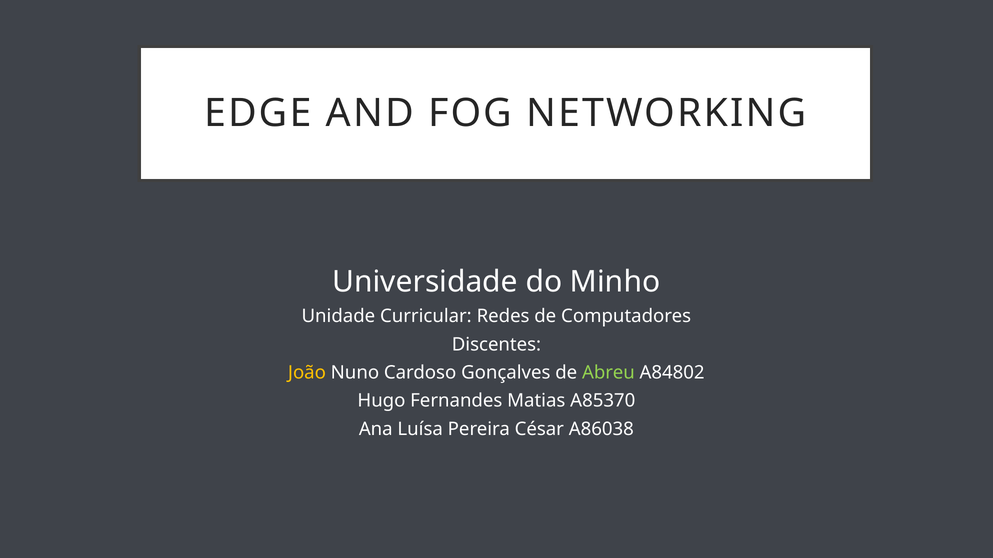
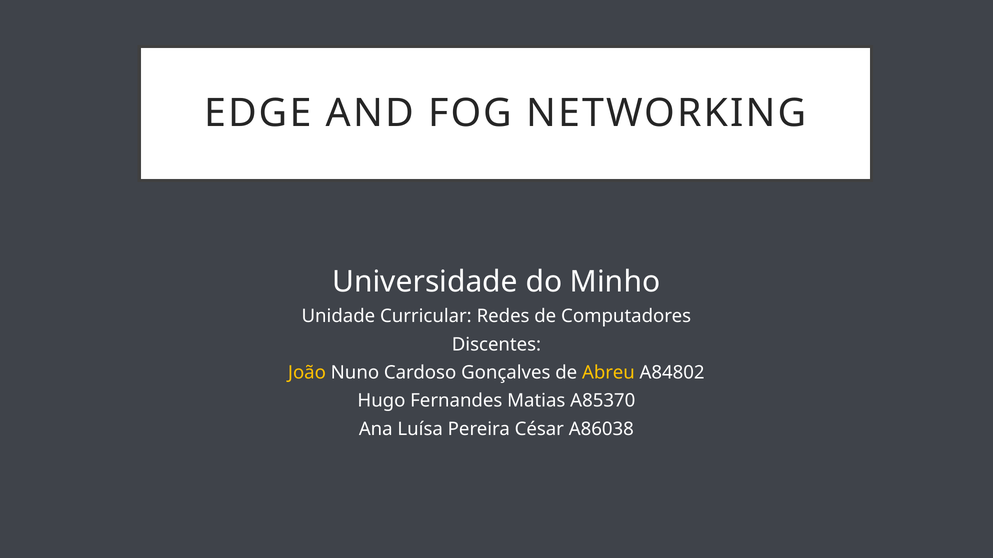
Abreu colour: light green -> yellow
